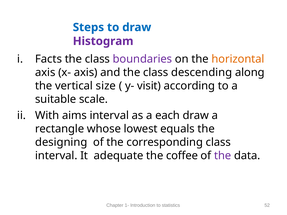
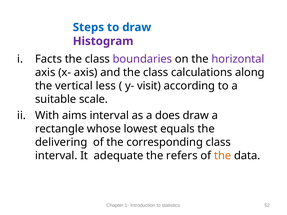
horizontal colour: orange -> purple
descending: descending -> calculations
size: size -> less
each: each -> does
designing: designing -> delivering
coffee: coffee -> refers
the at (223, 156) colour: purple -> orange
